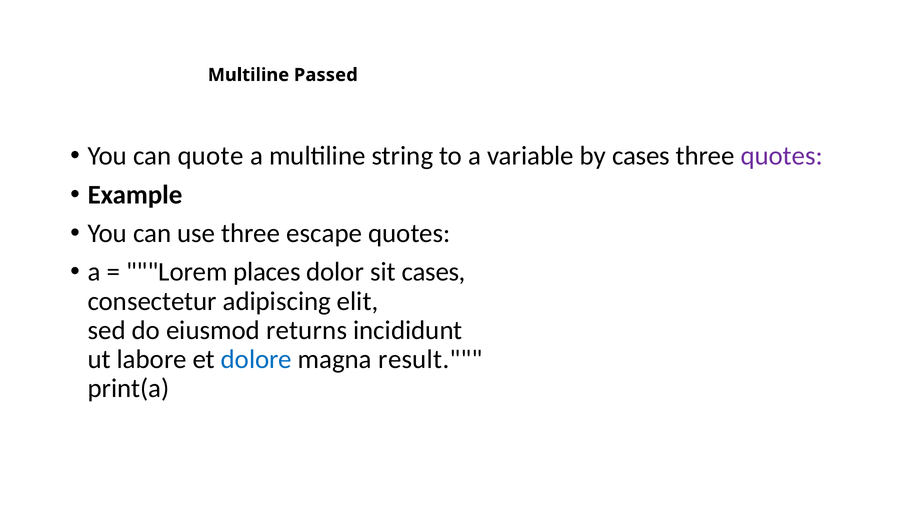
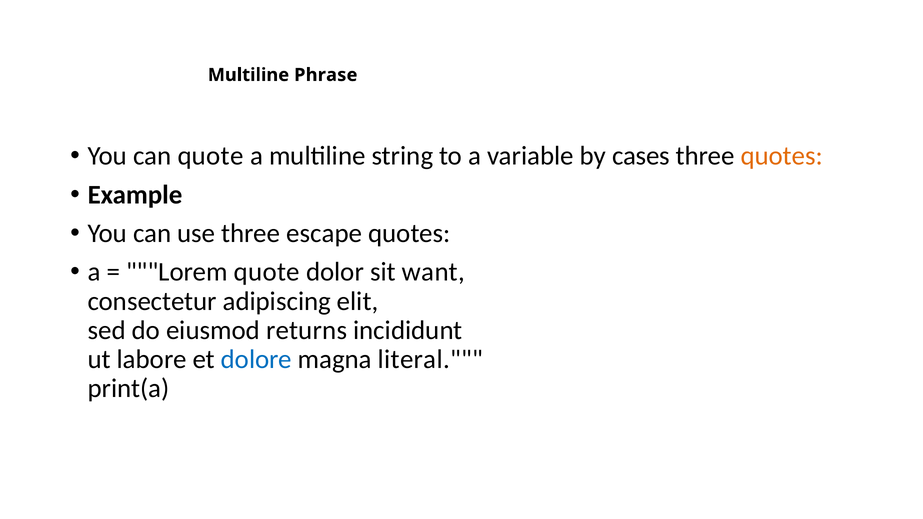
Passed: Passed -> Phrase
quotes at (782, 156) colour: purple -> orange
Lorem places: places -> quote
sit cases: cases -> want
result: result -> literal
